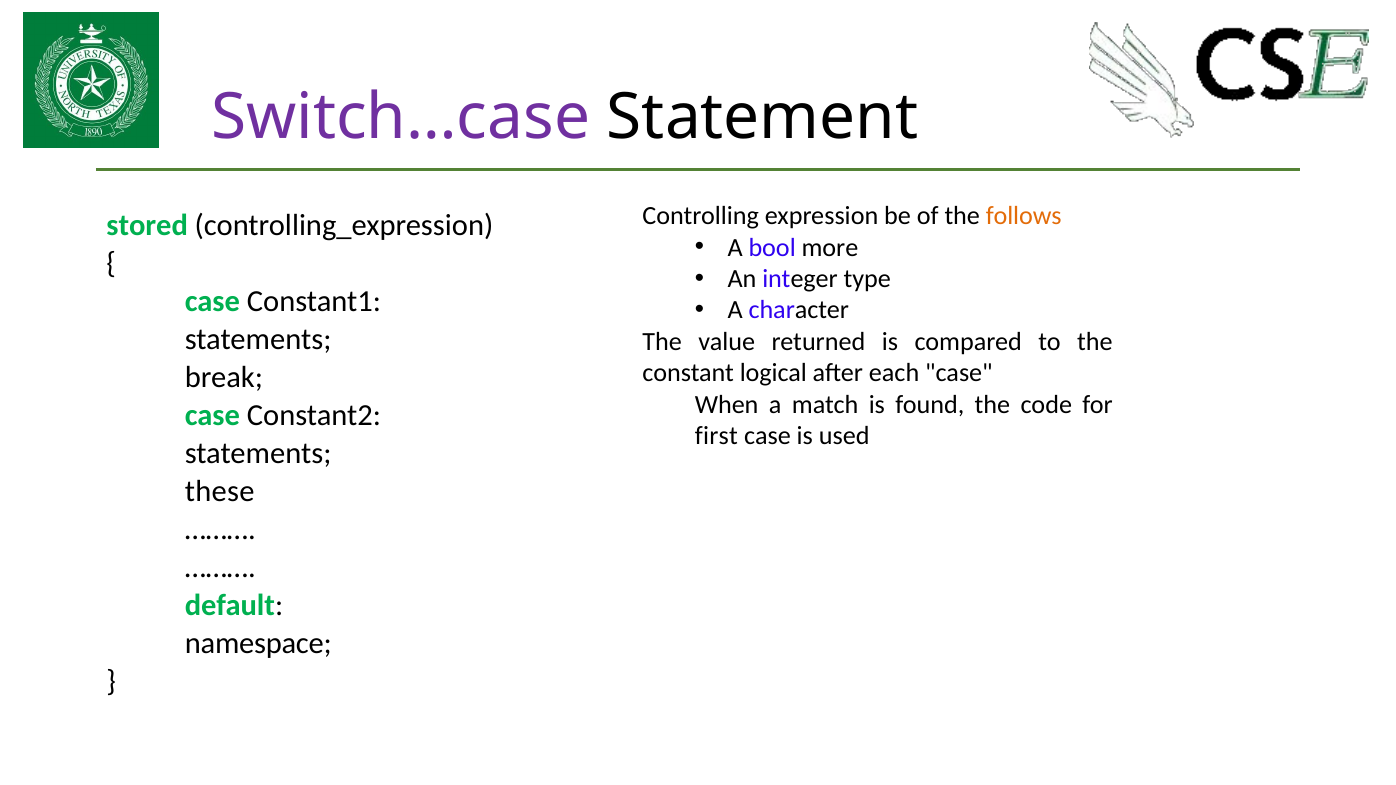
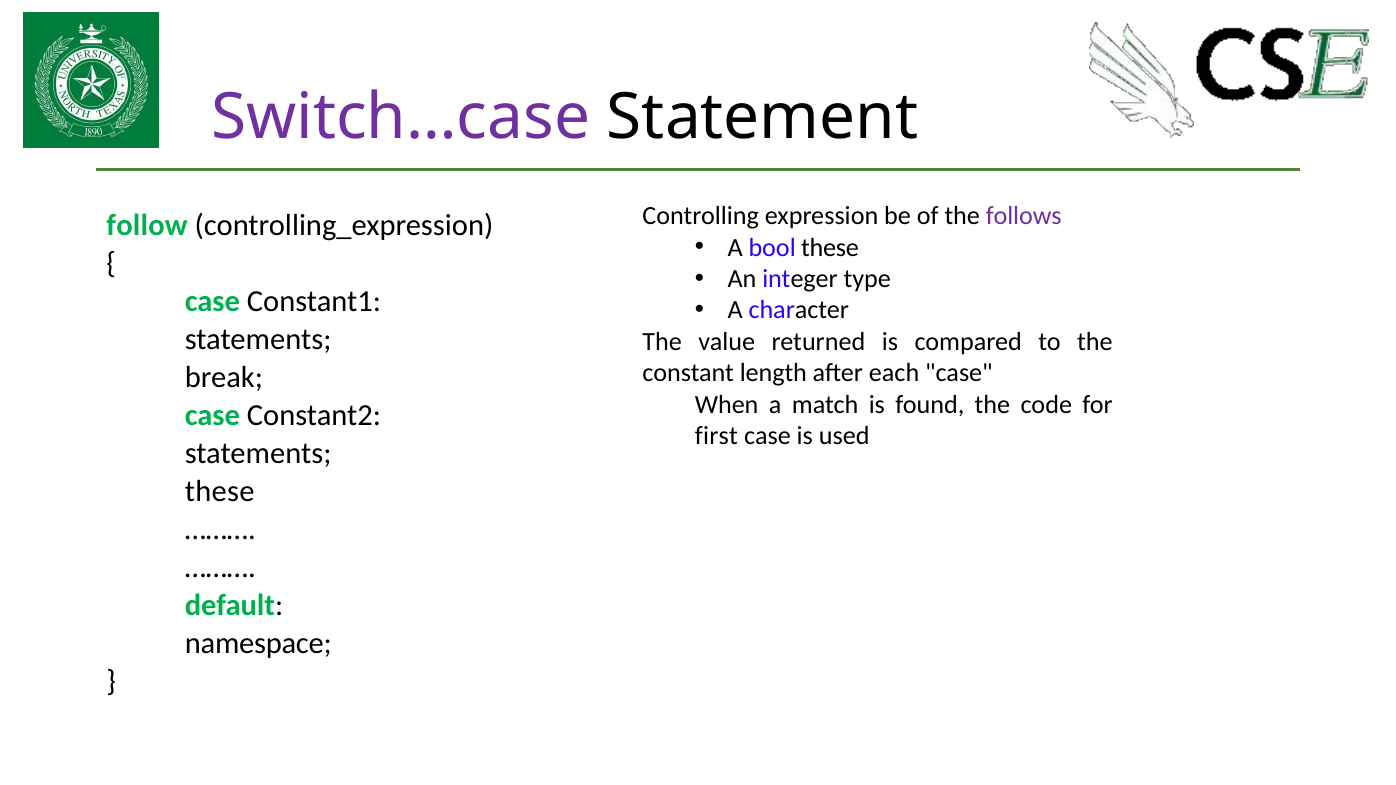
follows colour: orange -> purple
stored: stored -> follow
bool more: more -> these
logical: logical -> length
